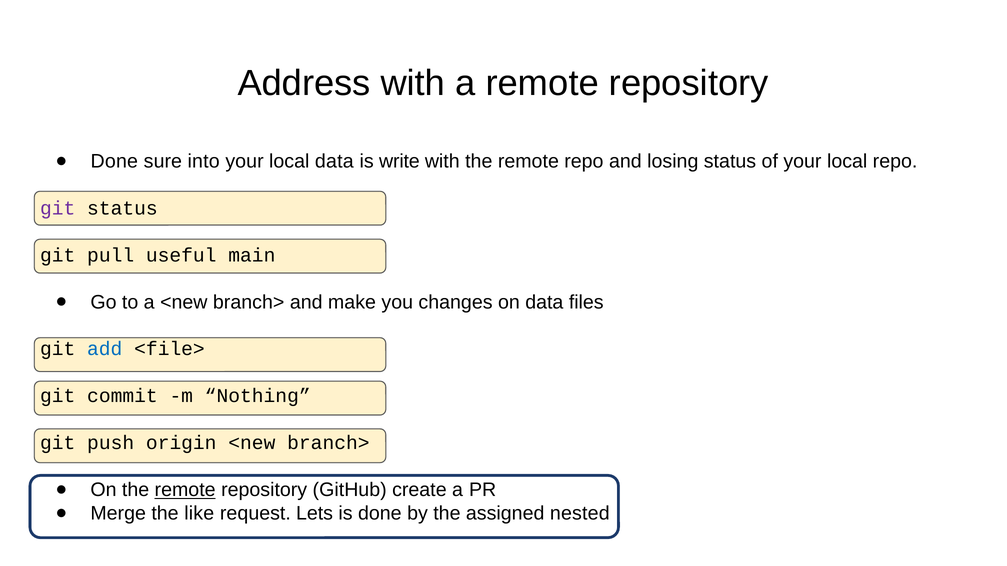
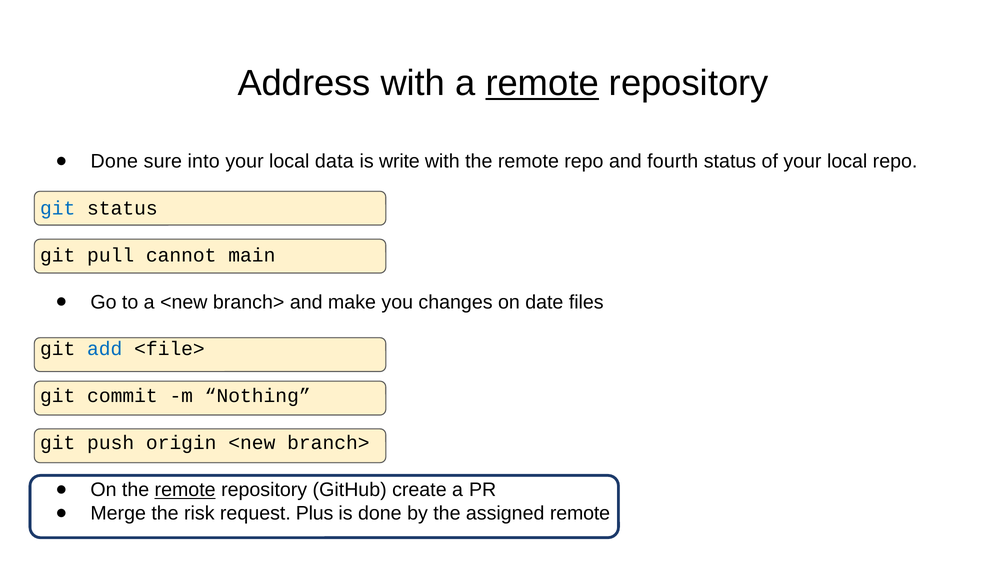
remote at (542, 83) underline: none -> present
losing: losing -> fourth
git at (58, 208) colour: purple -> blue
useful: useful -> cannot
on data: data -> date
like: like -> risk
Lets: Lets -> Plus
assigned nested: nested -> remote
